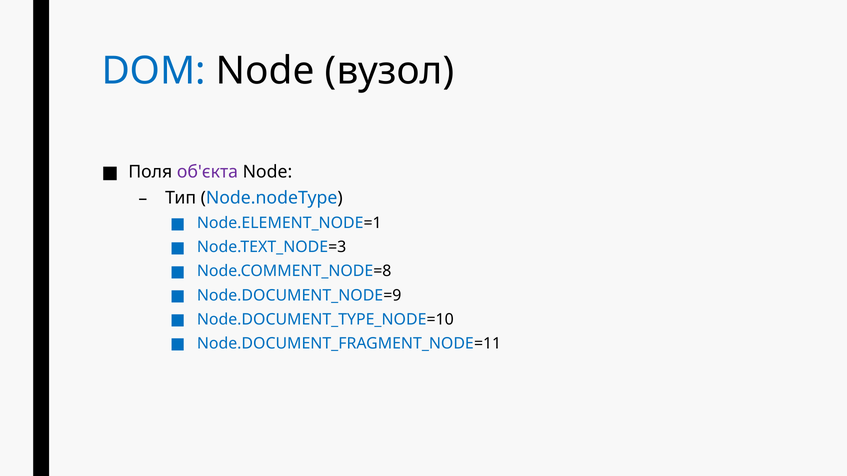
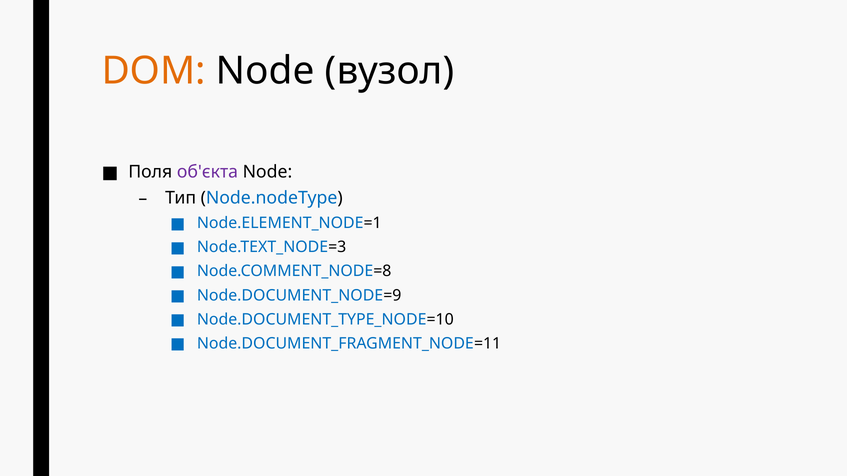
DOM colour: blue -> orange
